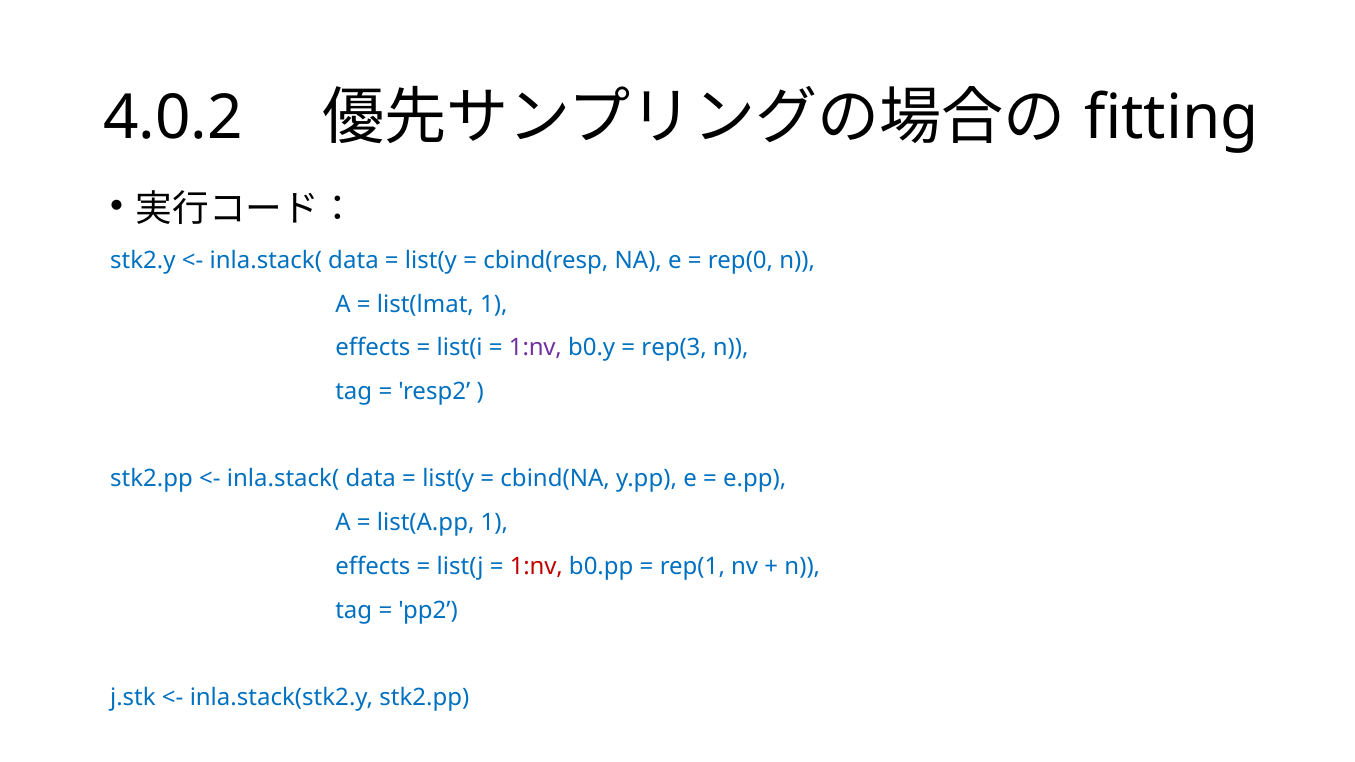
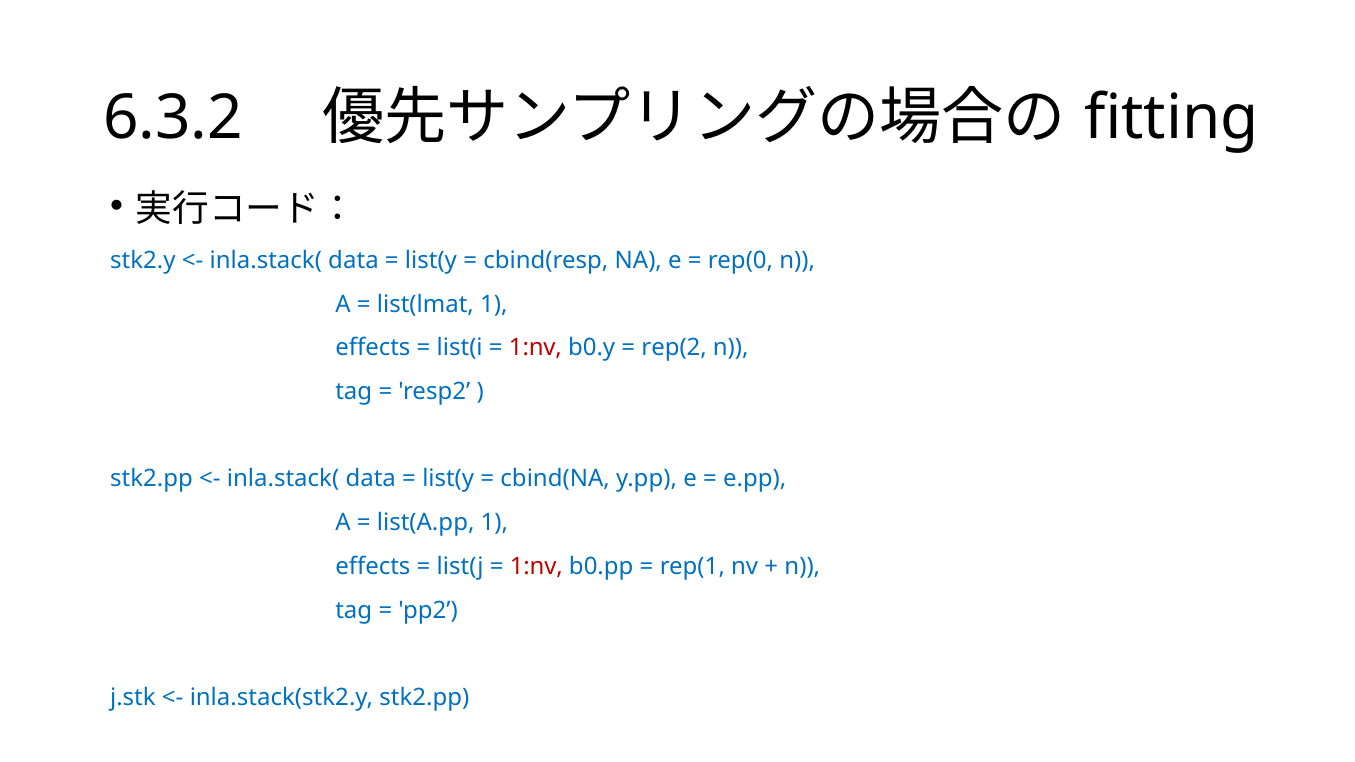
4.0.2: 4.0.2 -> 6.3.2
1:nv at (535, 348) colour: purple -> red
rep(3: rep(3 -> rep(2
